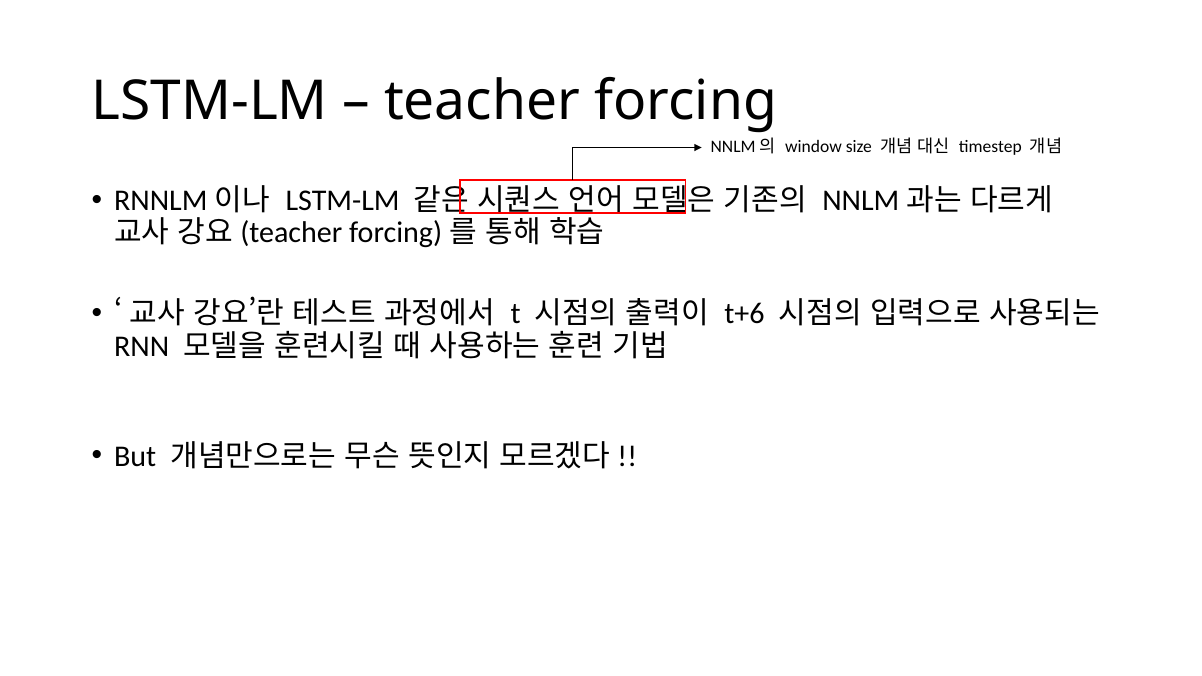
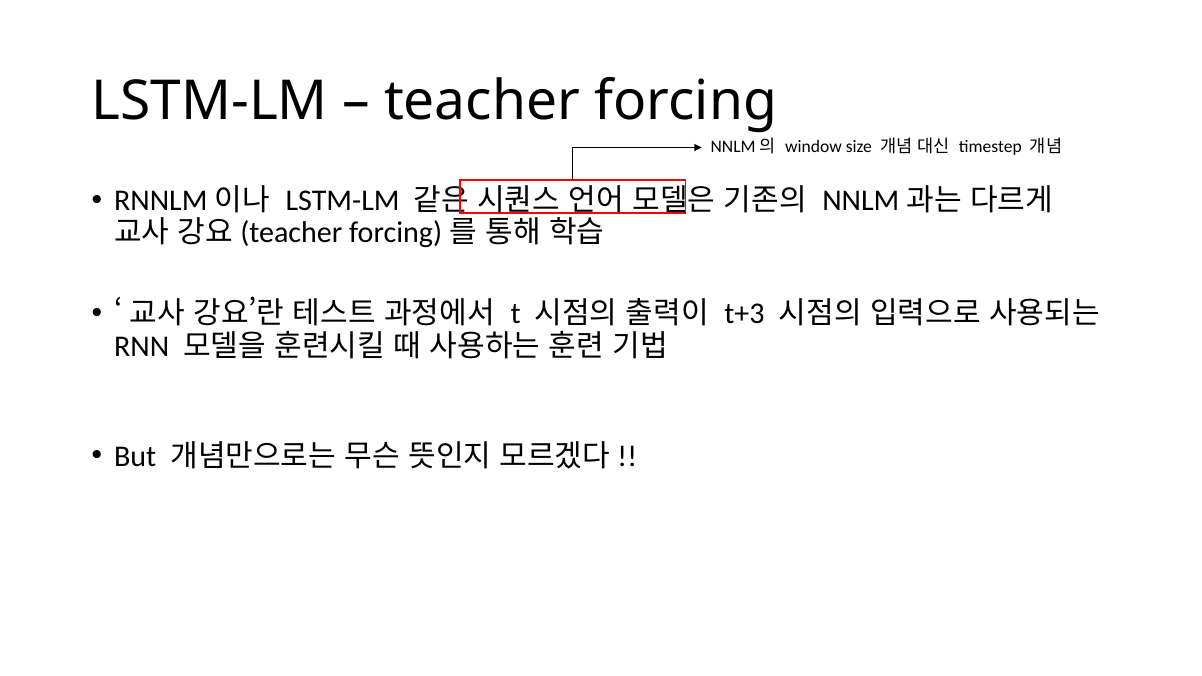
t+6: t+6 -> t+3
